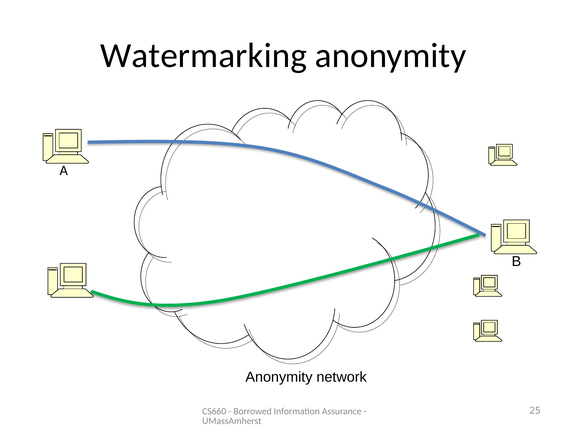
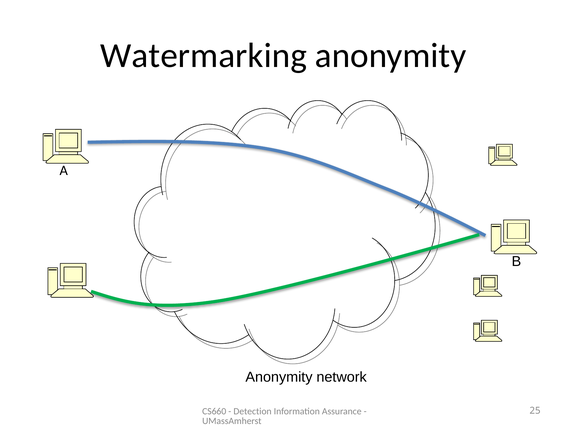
Borrowed: Borrowed -> Detection
